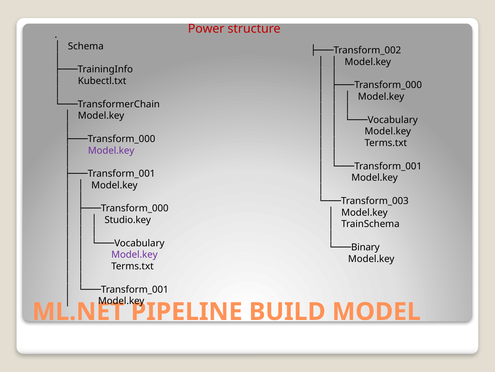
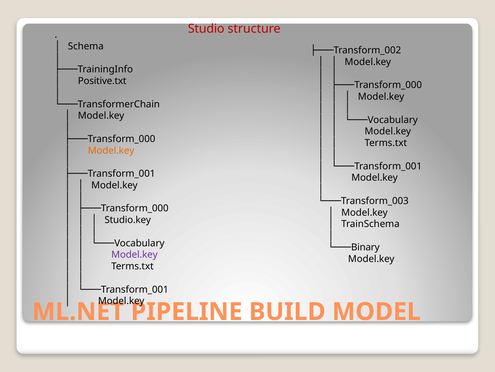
Power: Power -> Studio
Kubectl.txt: Kubectl.txt -> Positive.txt
Model.key at (111, 150) colour: purple -> orange
